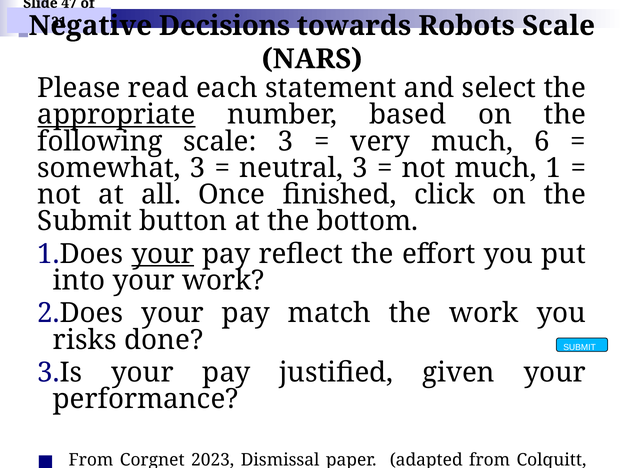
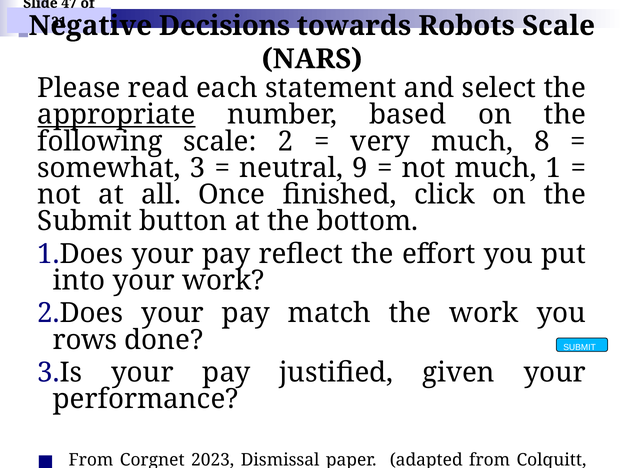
scale 3: 3 -> 2
6: 6 -> 8
neutral 3: 3 -> 9
your at (163, 254) underline: present -> none
risks: risks -> rows
